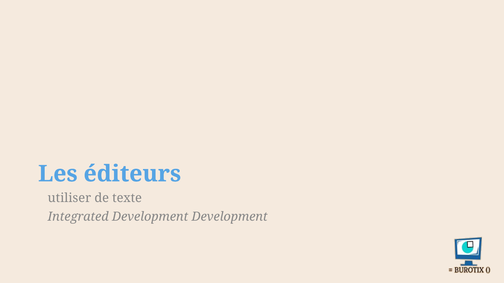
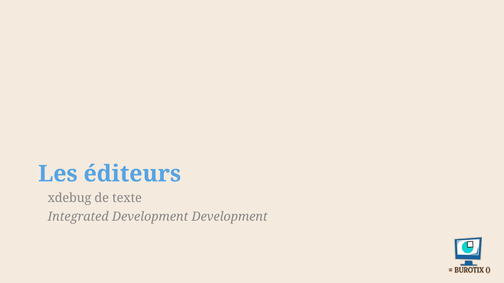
utiliser: utiliser -> xdebug
